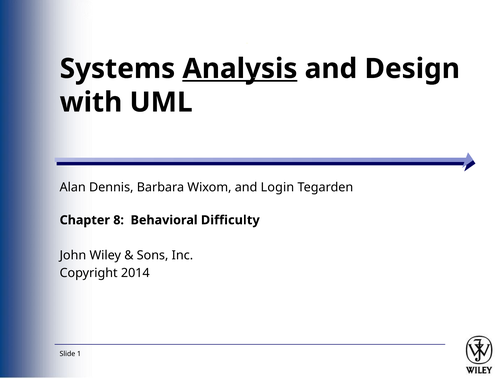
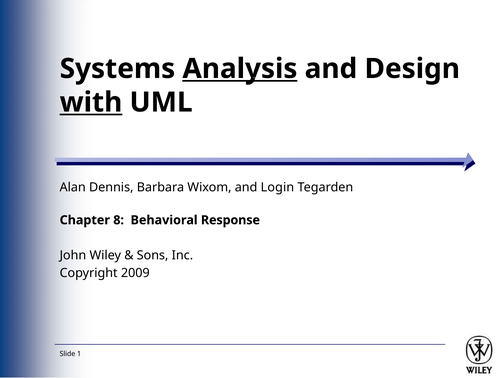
with underline: none -> present
Difficulty: Difficulty -> Response
2014: 2014 -> 2009
